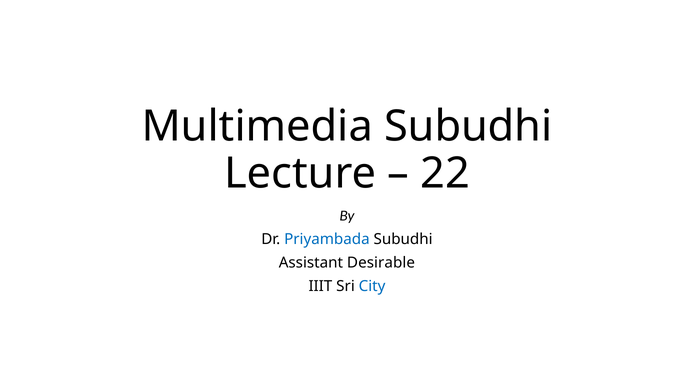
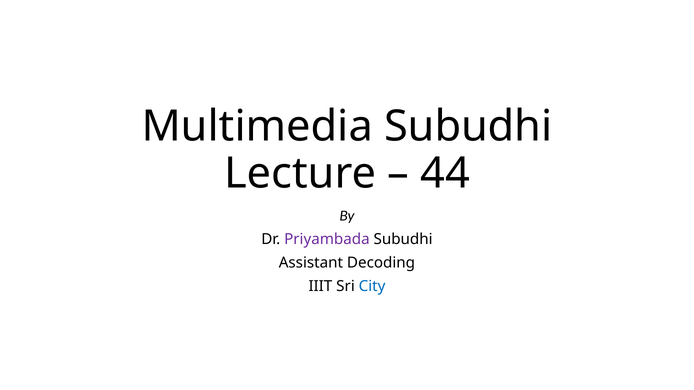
22: 22 -> 44
Priyambada colour: blue -> purple
Desirable: Desirable -> Decoding
